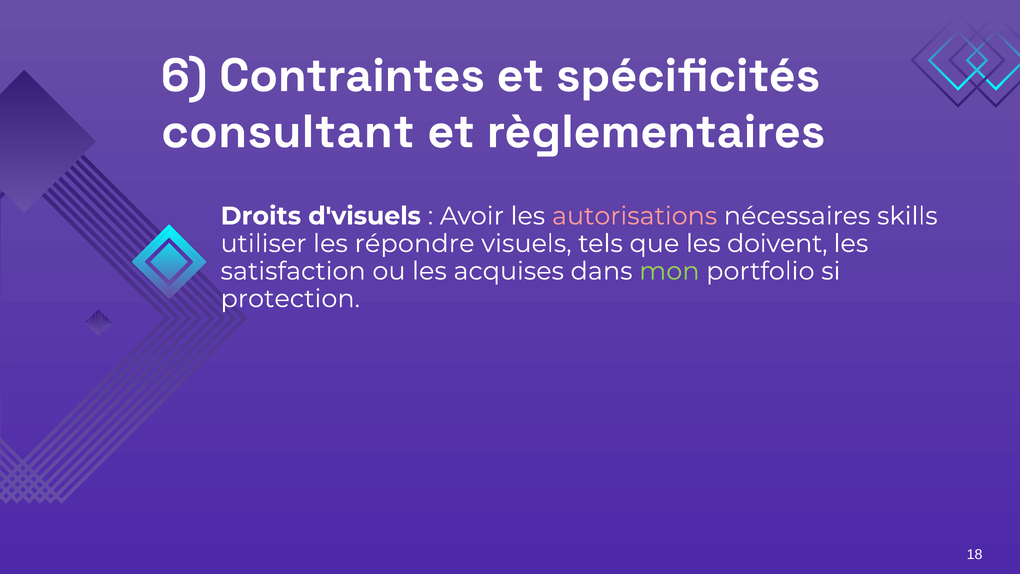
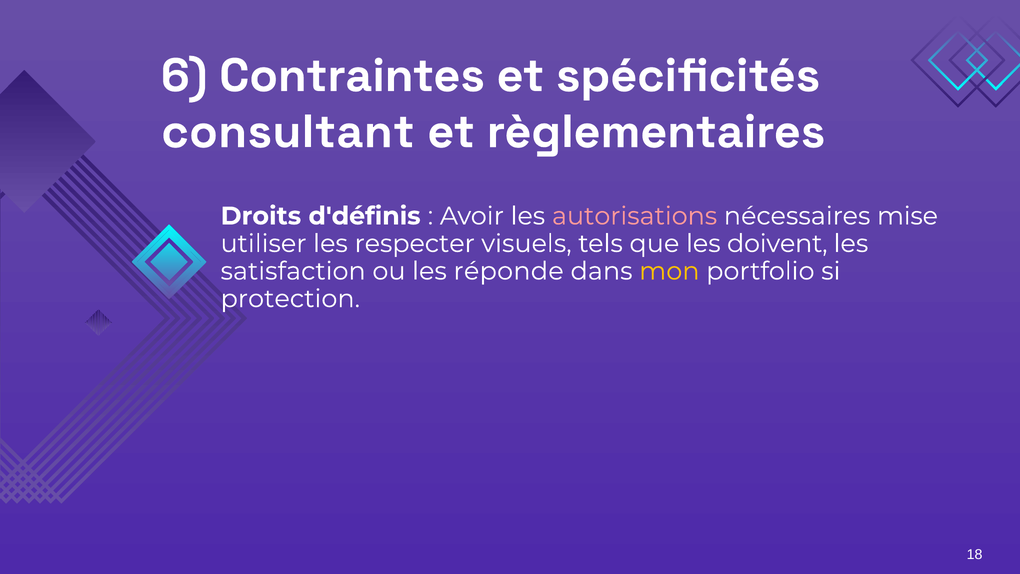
d'visuels: d'visuels -> d'définis
skills: skills -> mise
répondre: répondre -> respecter
acquises: acquises -> réponde
mon colour: light green -> yellow
